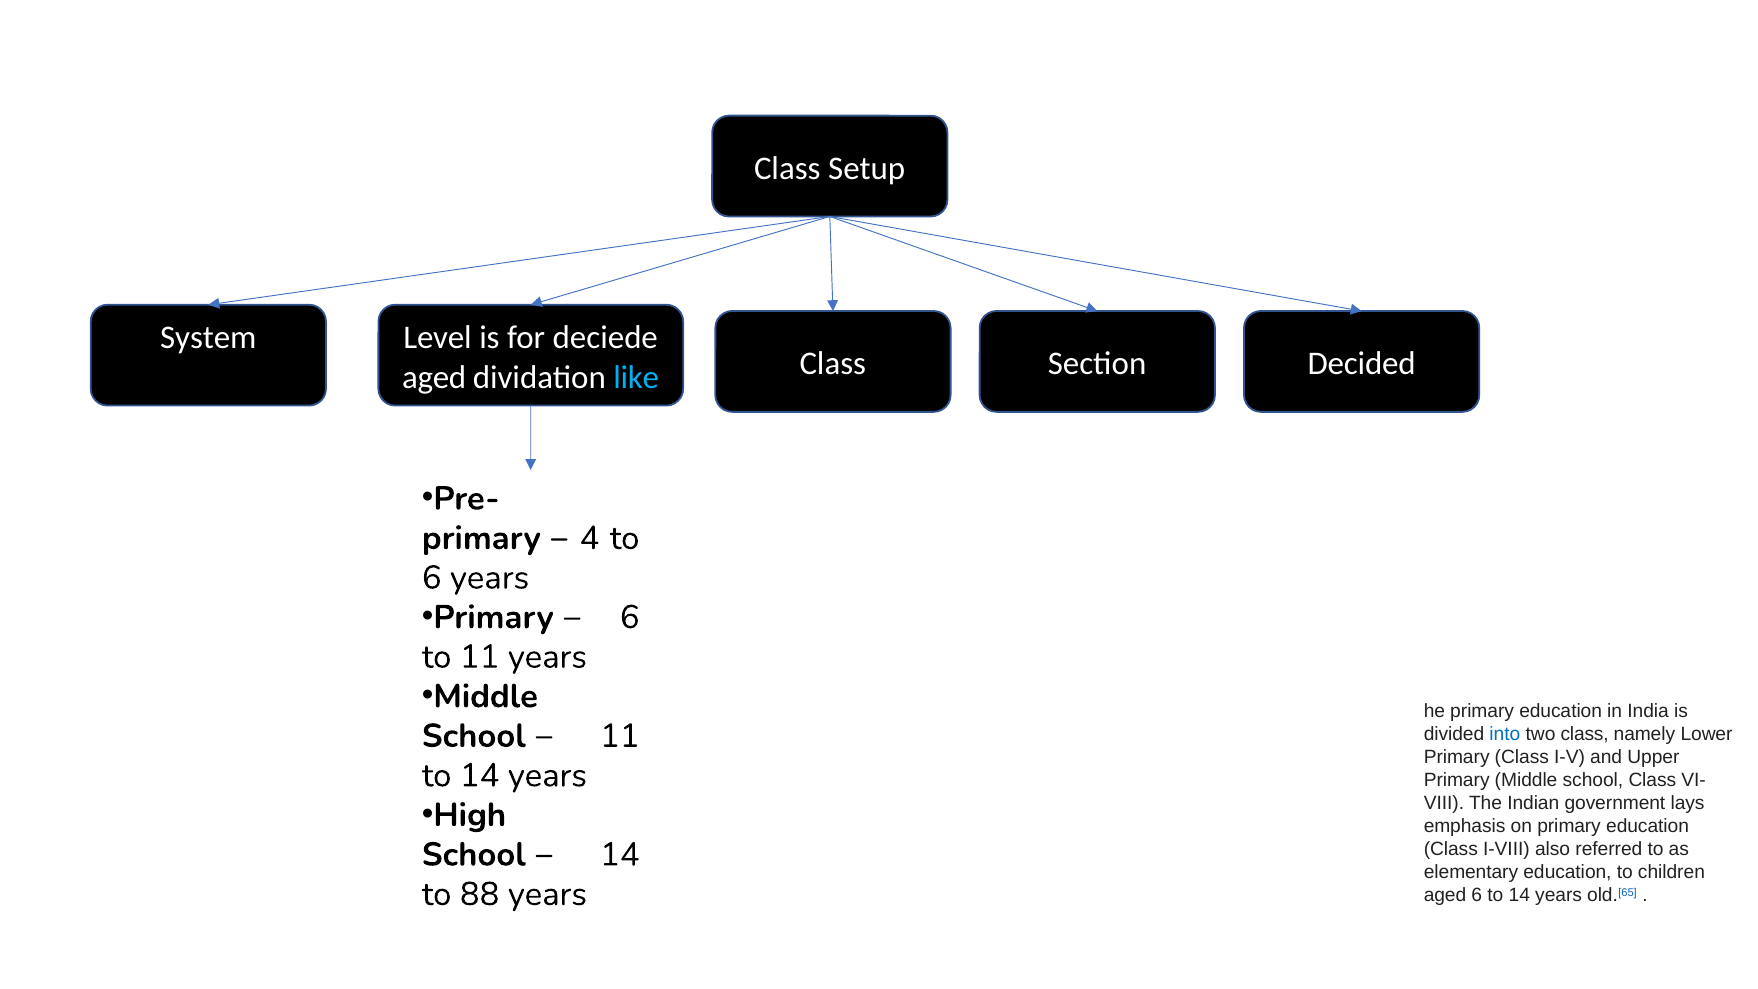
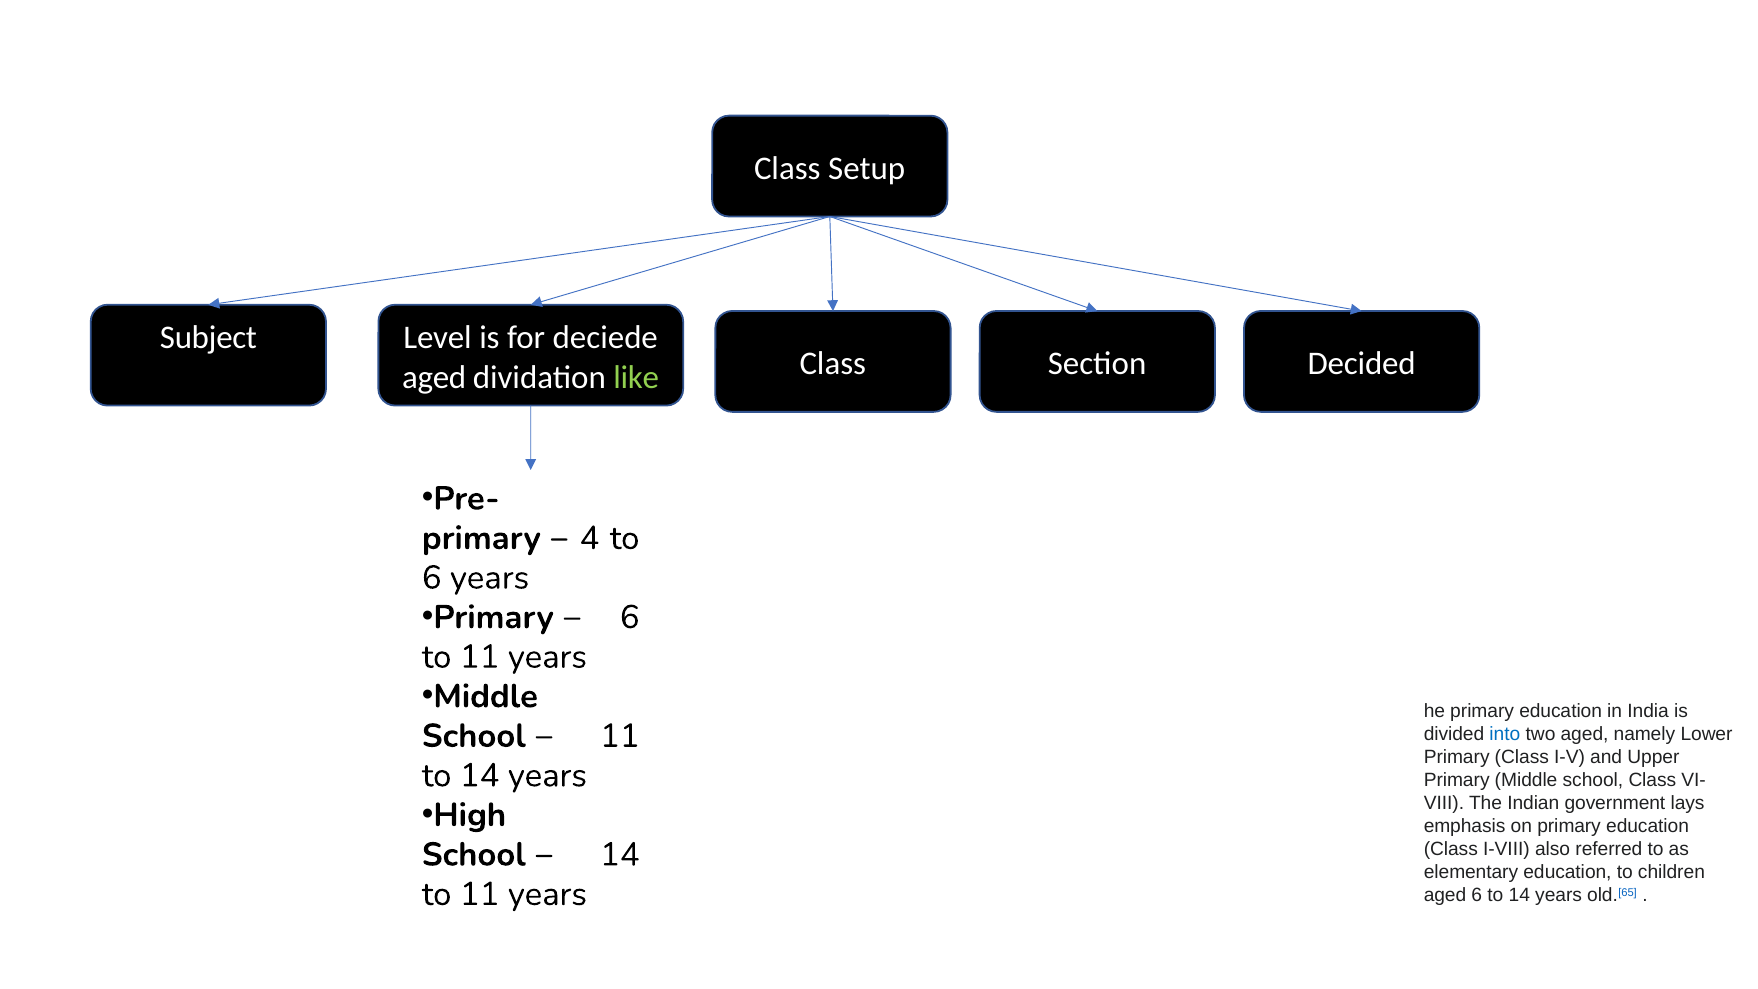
System: System -> Subject
like colour: light blue -> light green
two class: class -> aged
88 at (480, 894): 88 -> 11
